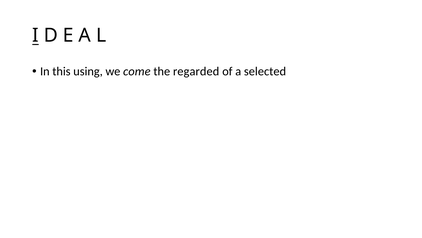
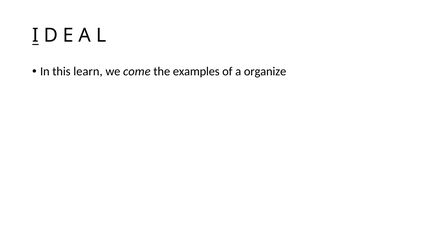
using: using -> learn
regarded: regarded -> examples
selected: selected -> organize
